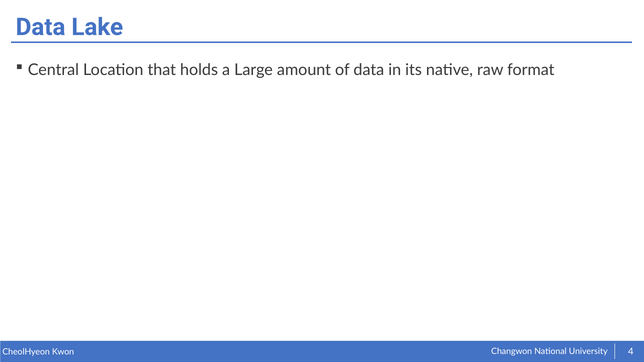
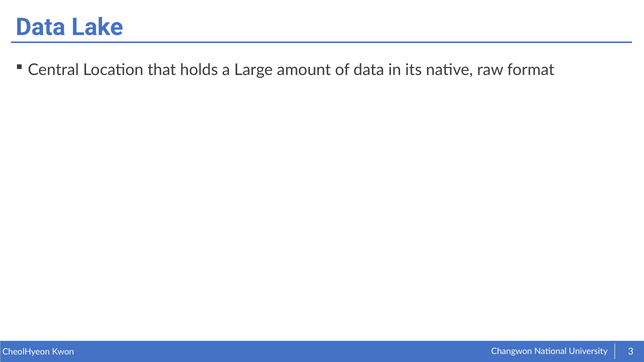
4: 4 -> 3
